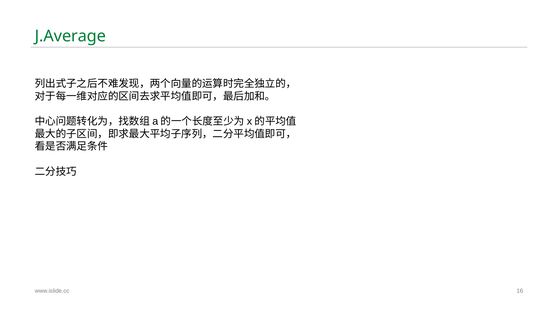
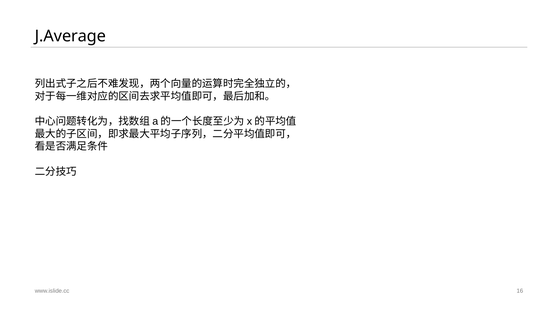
J.Average colour: green -> black
